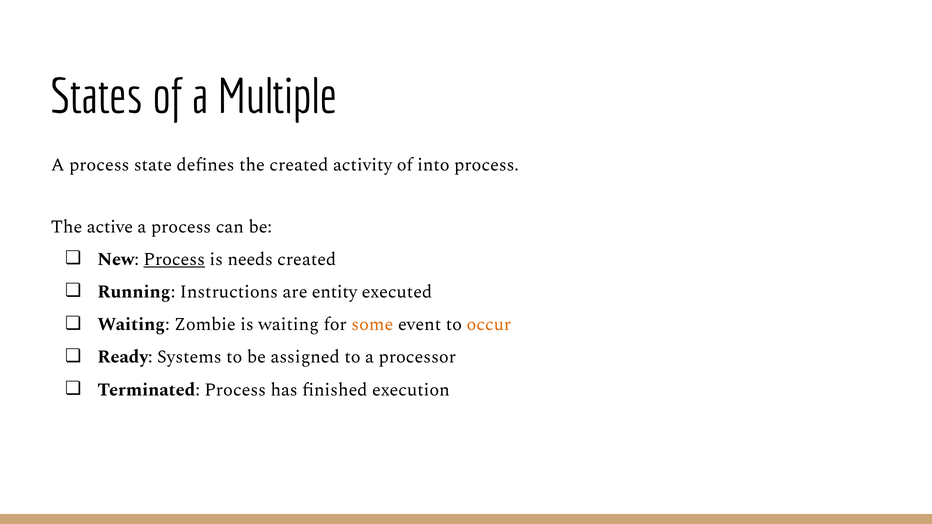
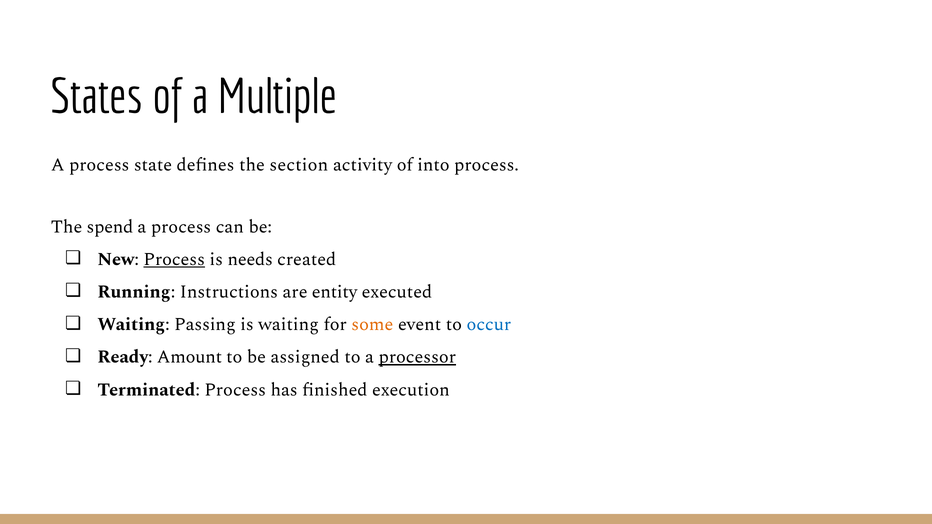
the created: created -> section
active: active -> spend
Zombie: Zombie -> Passing
occur colour: orange -> blue
Systems: Systems -> Amount
processor underline: none -> present
